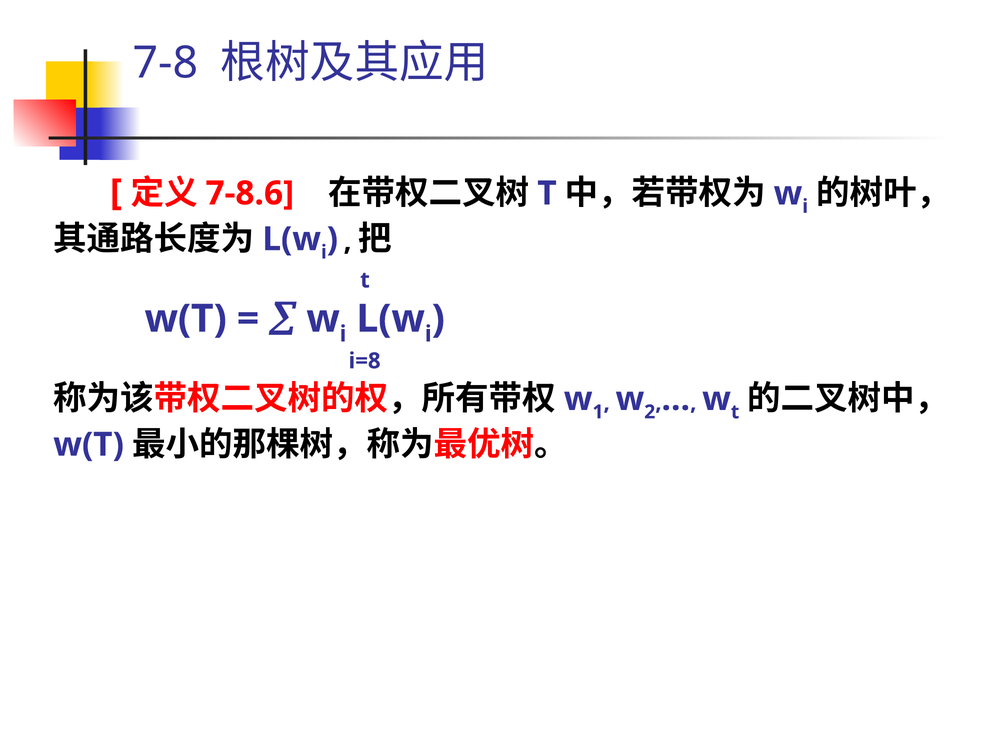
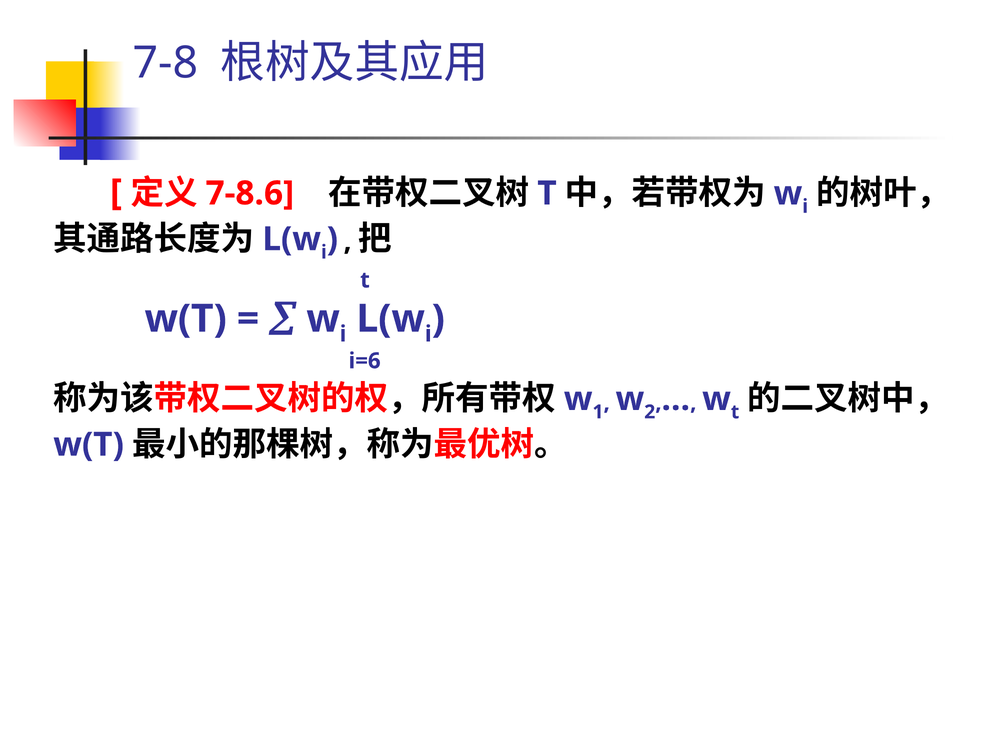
i=8: i=8 -> i=6
